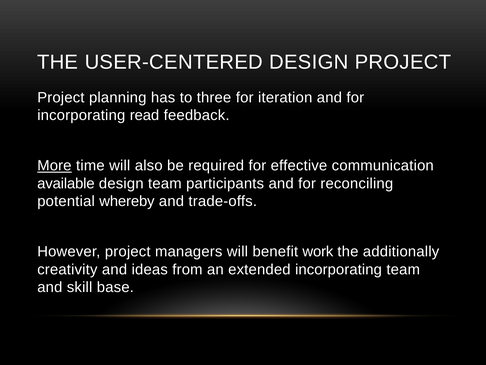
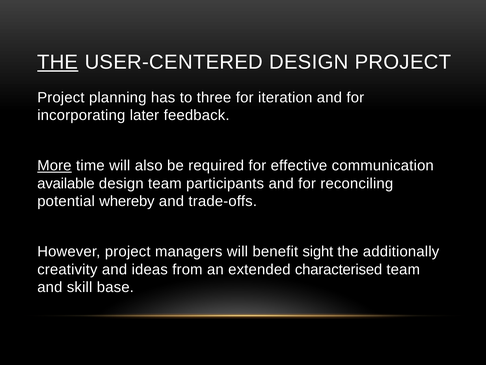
THE at (58, 62) underline: none -> present
read: read -> later
work: work -> sight
extended incorporating: incorporating -> characterised
